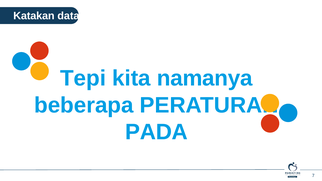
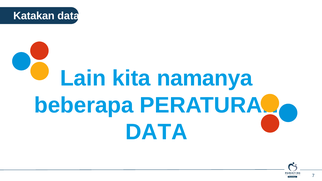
Tepi: Tepi -> Lain
PADA: PADA -> DATA
